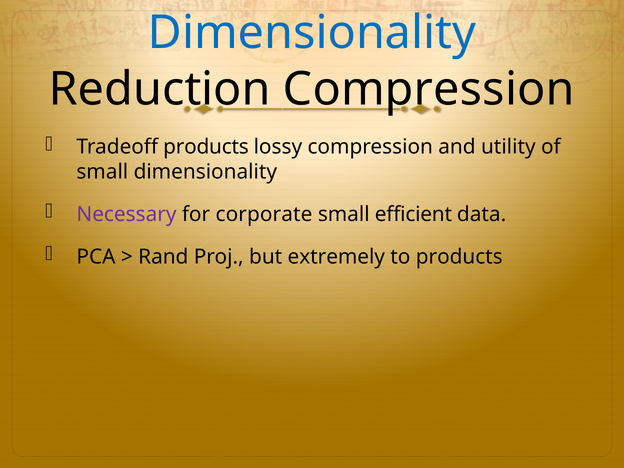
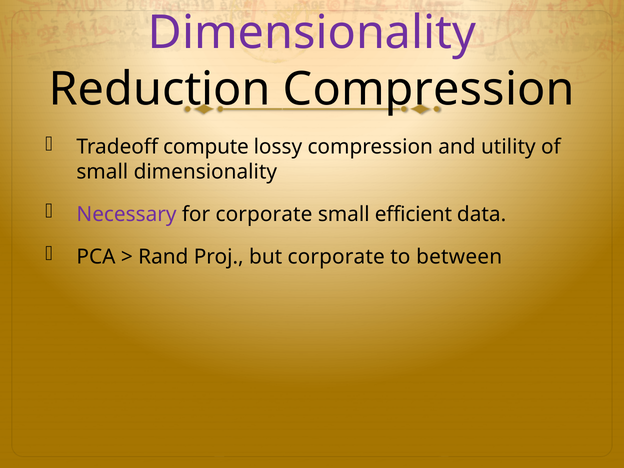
Dimensionality at (312, 33) colour: blue -> purple
Tradeoff products: products -> compute
but extremely: extremely -> corporate
to products: products -> between
